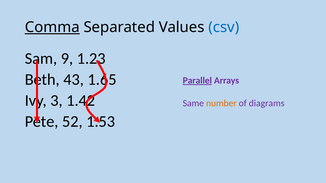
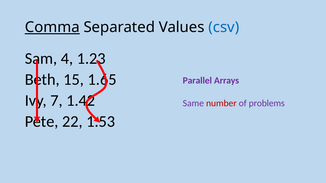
9: 9 -> 4
43: 43 -> 15
Parallel underline: present -> none
3: 3 -> 7
number colour: orange -> red
diagrams: diagrams -> problems
52: 52 -> 22
